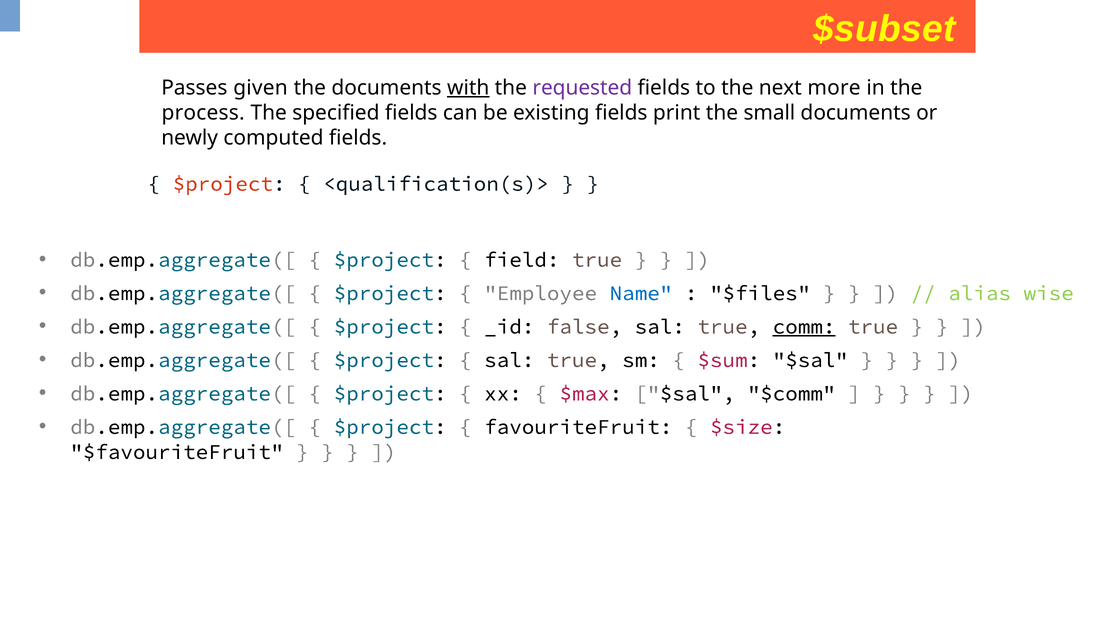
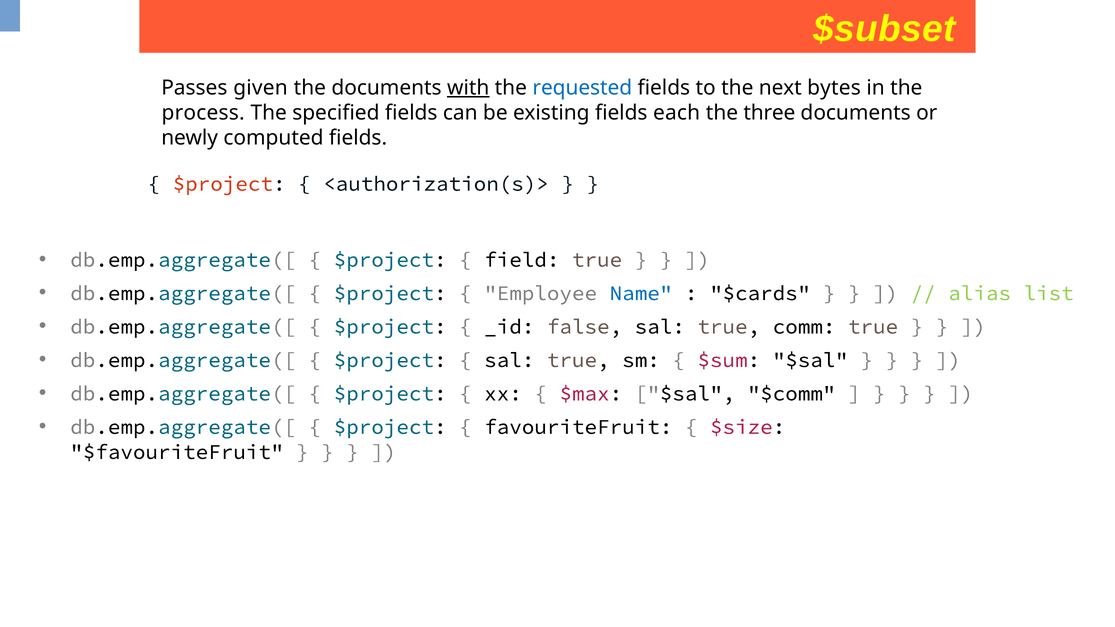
requested colour: purple -> blue
more: more -> bytes
print: print -> each
small: small -> three
<qualification(s)>: <qualification(s)> -> <authorization(s)>
$files: $files -> $cards
wise: wise -> list
comm underline: present -> none
